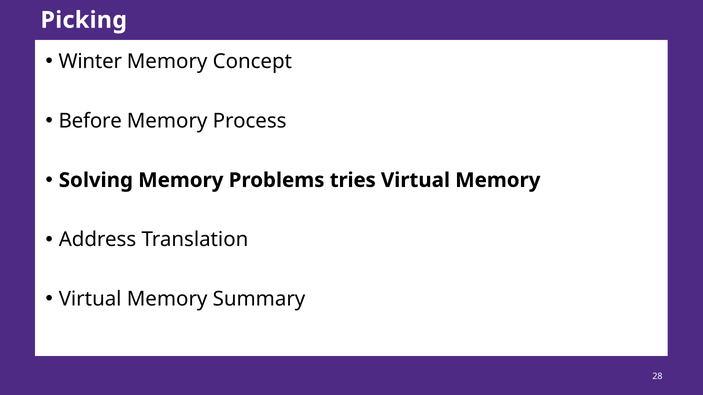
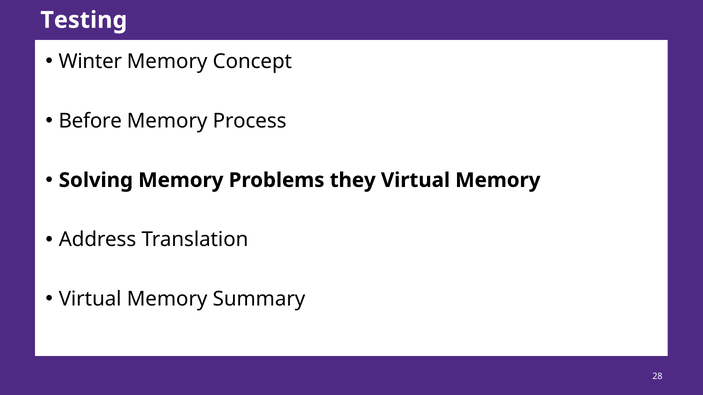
Picking: Picking -> Testing
tries: tries -> they
